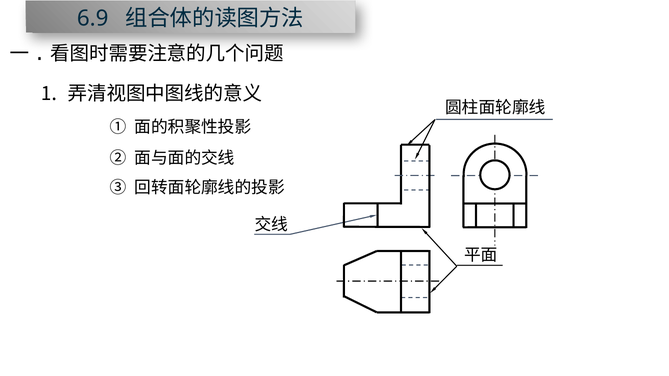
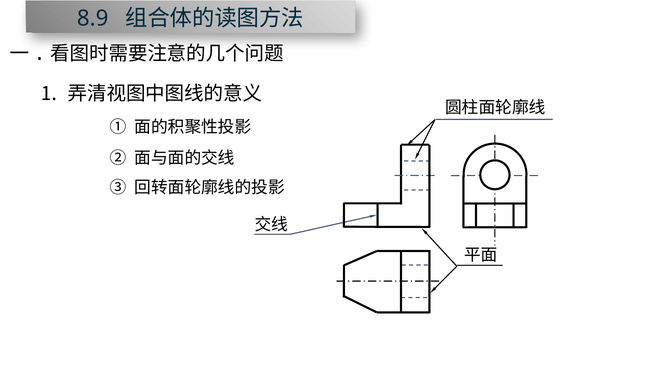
6.9: 6.9 -> 8.9
